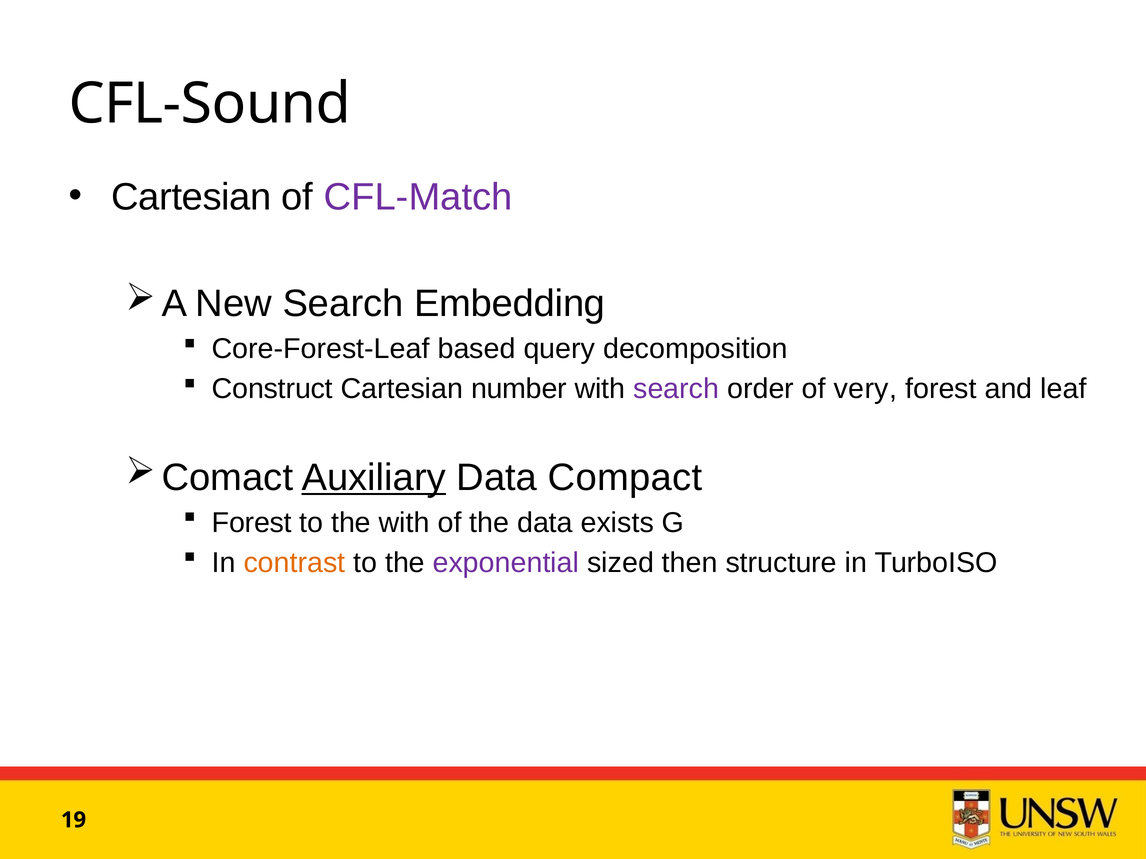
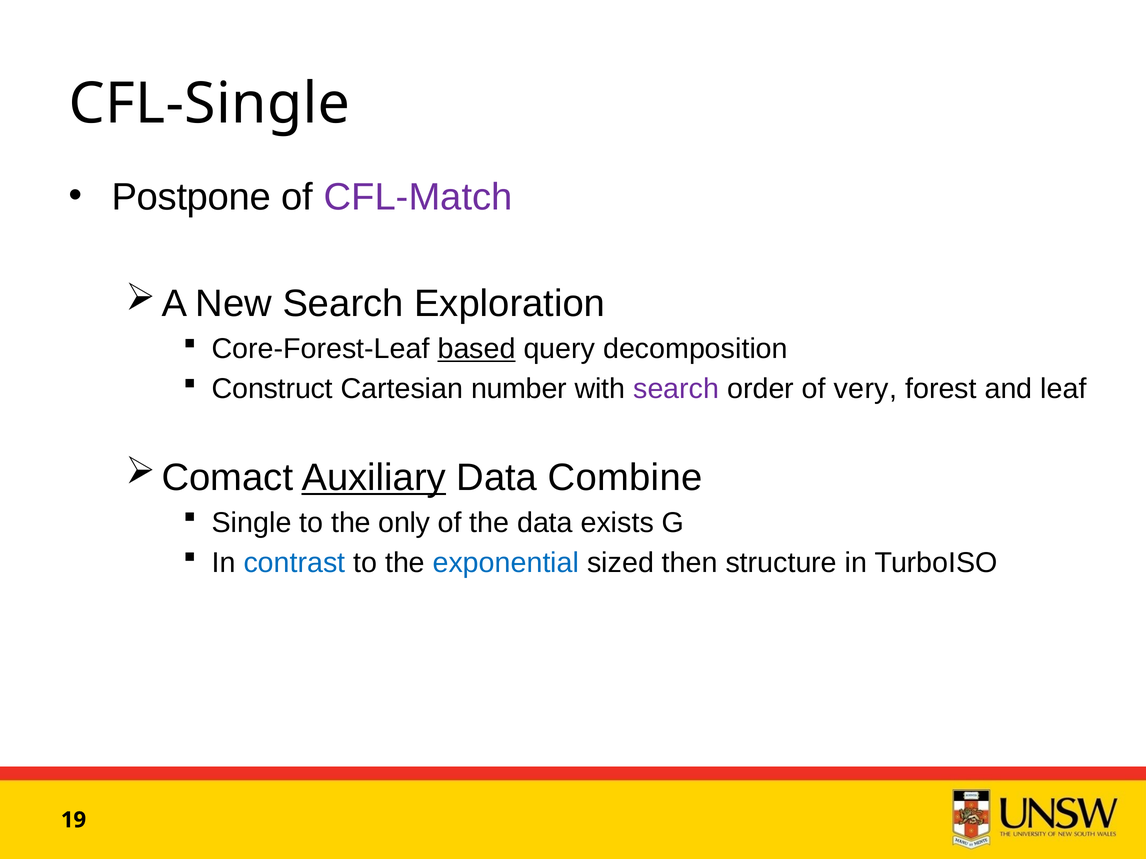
CFL-Sound: CFL-Sound -> CFL-Single
Cartesian at (191, 197): Cartesian -> Postpone
Embedding: Embedding -> Exploration
based underline: none -> present
Compact: Compact -> Combine
Forest at (252, 523): Forest -> Single
the with: with -> only
contrast colour: orange -> blue
exponential colour: purple -> blue
